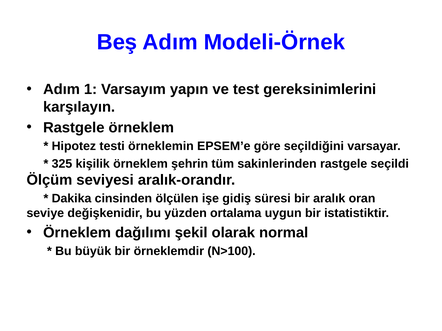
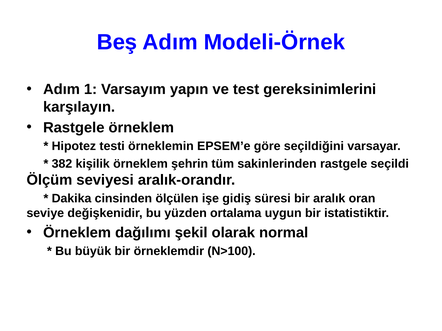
325: 325 -> 382
